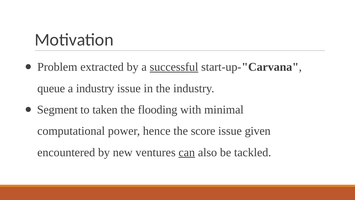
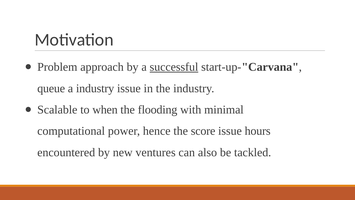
extracted: extracted -> approach
Segment: Segment -> Scalable
taken: taken -> when
given: given -> hours
can underline: present -> none
